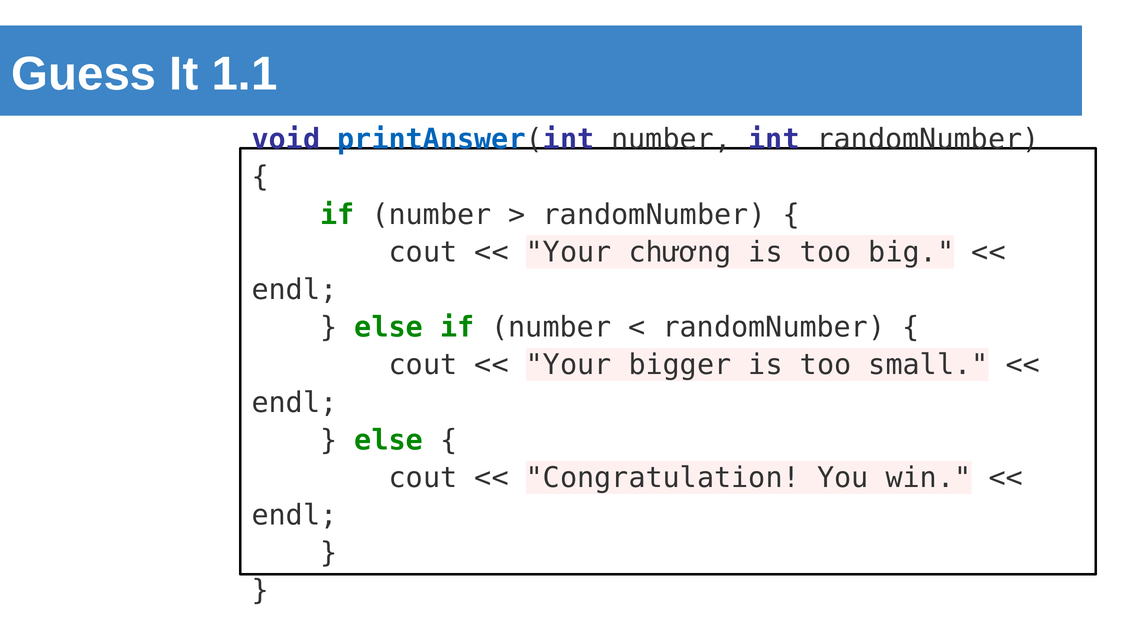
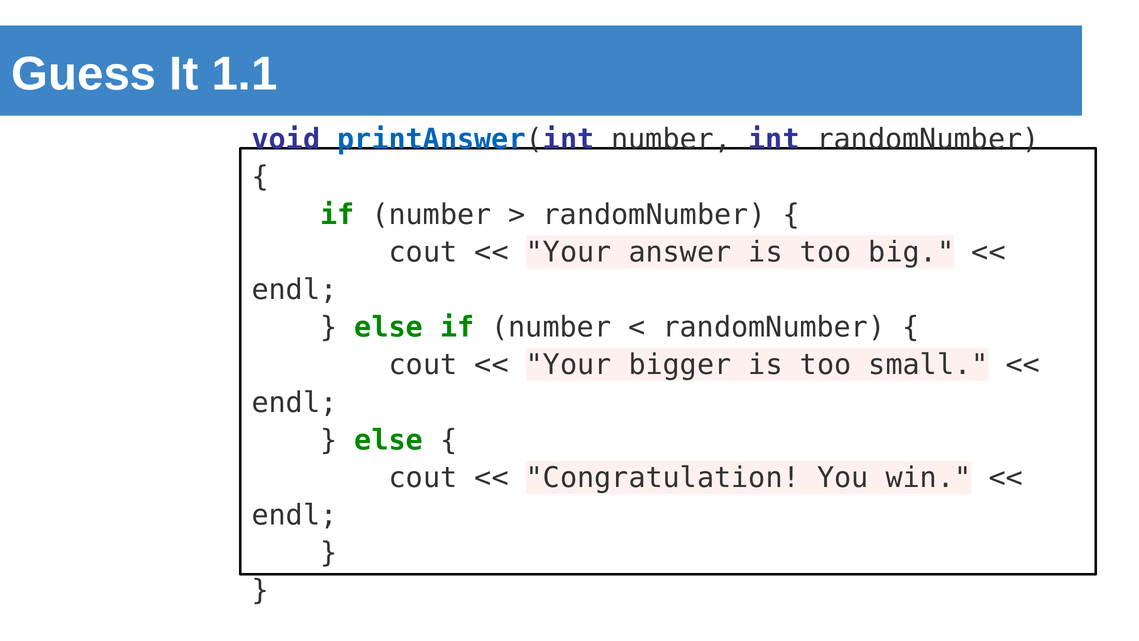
chương: chương -> answer
